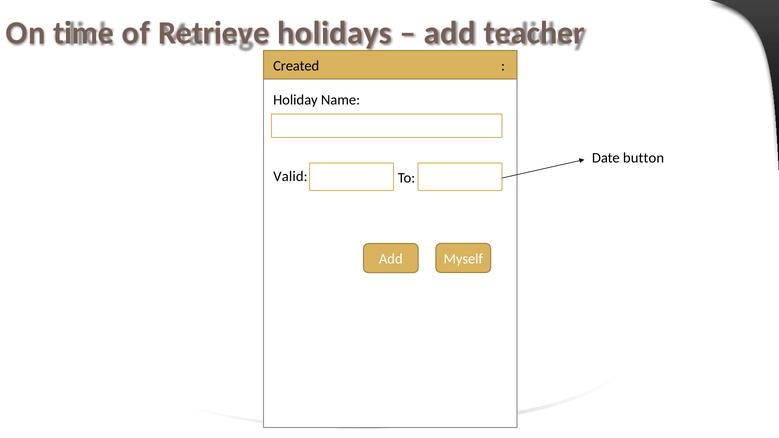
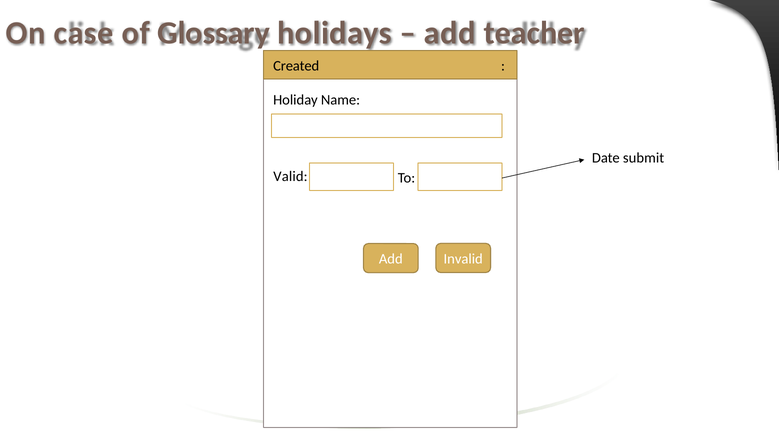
time: time -> case
Retrieve: Retrieve -> Glossary
button: button -> submit
Myself: Myself -> Invalid
